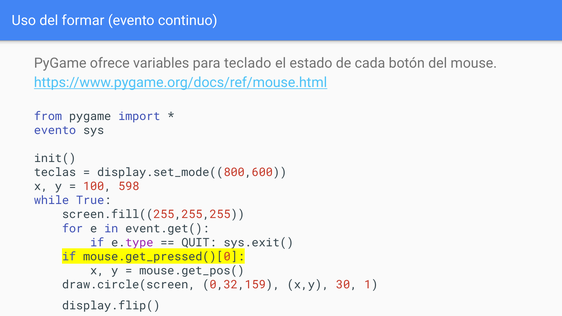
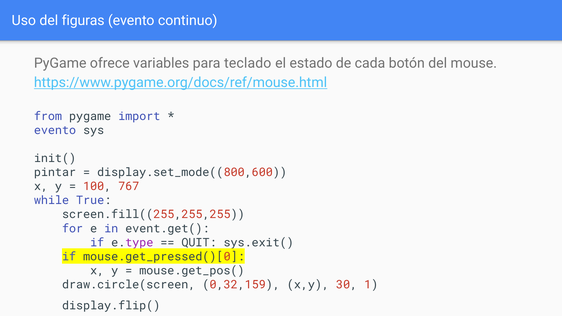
formar: formar -> figuras
teclas: teclas -> pintar
598: 598 -> 767
